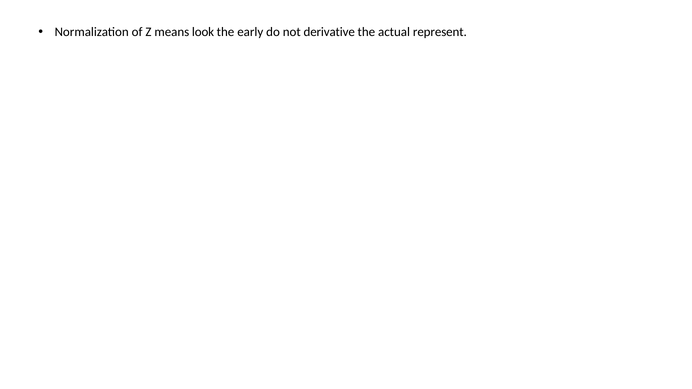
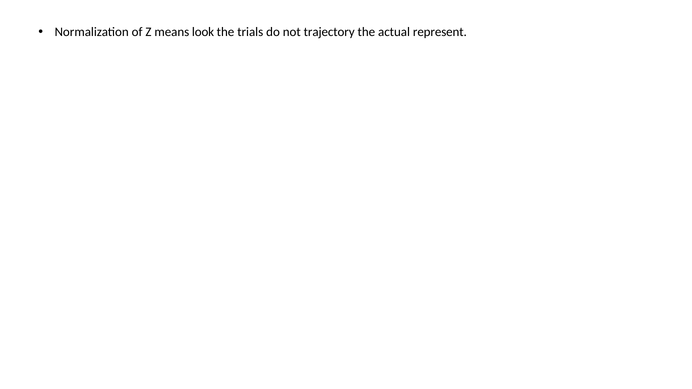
early: early -> trials
derivative: derivative -> trajectory
